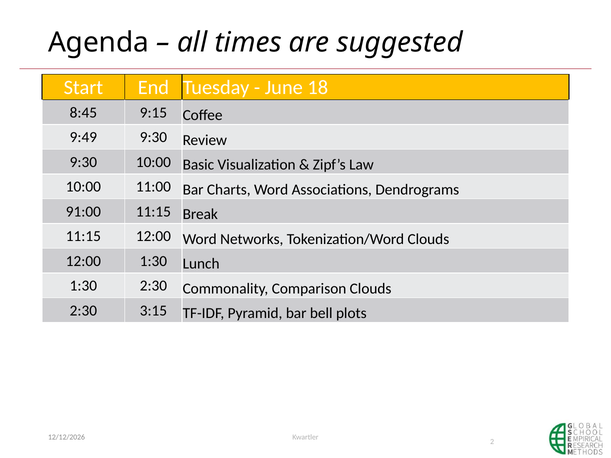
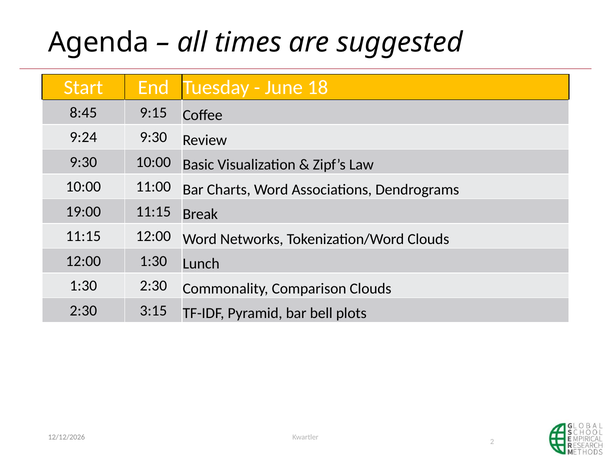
9:49: 9:49 -> 9:24
91:00: 91:00 -> 19:00
